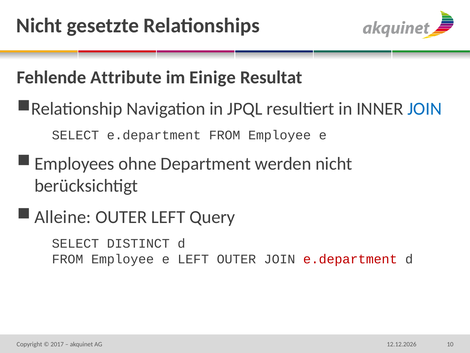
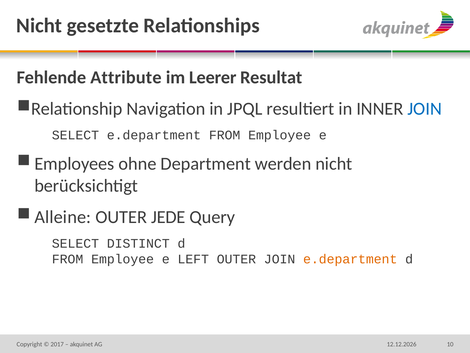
Einige: Einige -> Leerer
OUTER LEFT: LEFT -> JEDE
e.department at (350, 259) colour: red -> orange
